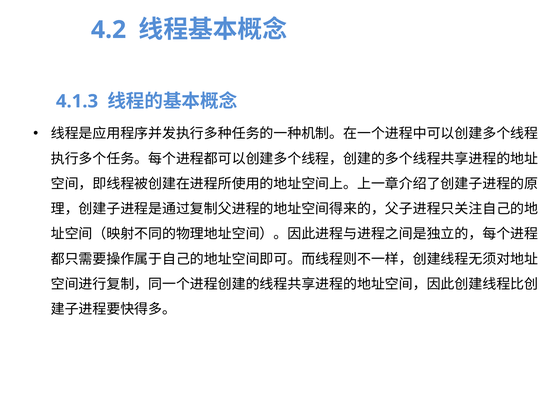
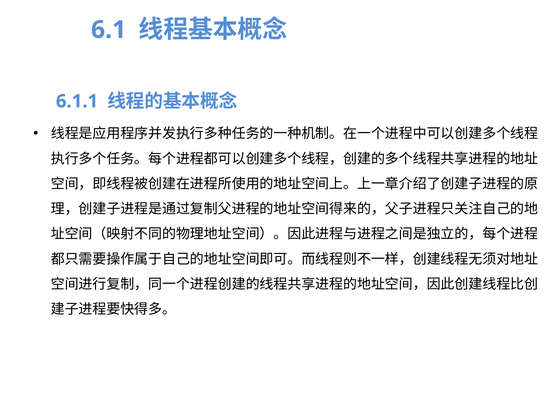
4.2: 4.2 -> 6.1
4.1.3: 4.1.3 -> 6.1.1
